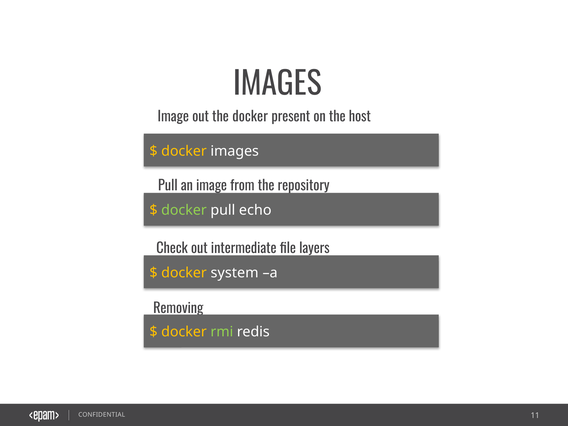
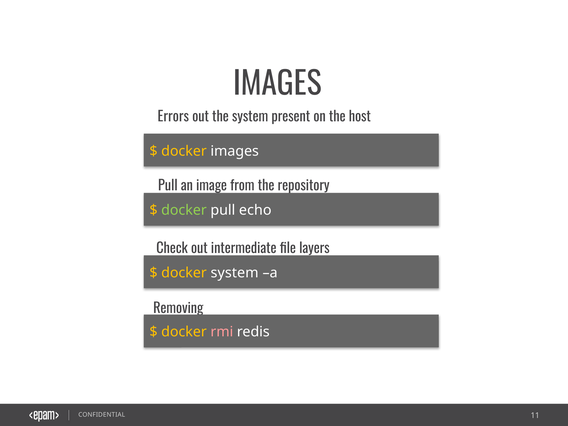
Image at (173, 117): Image -> Errors
the docker: docker -> system
rmi colour: light green -> pink
